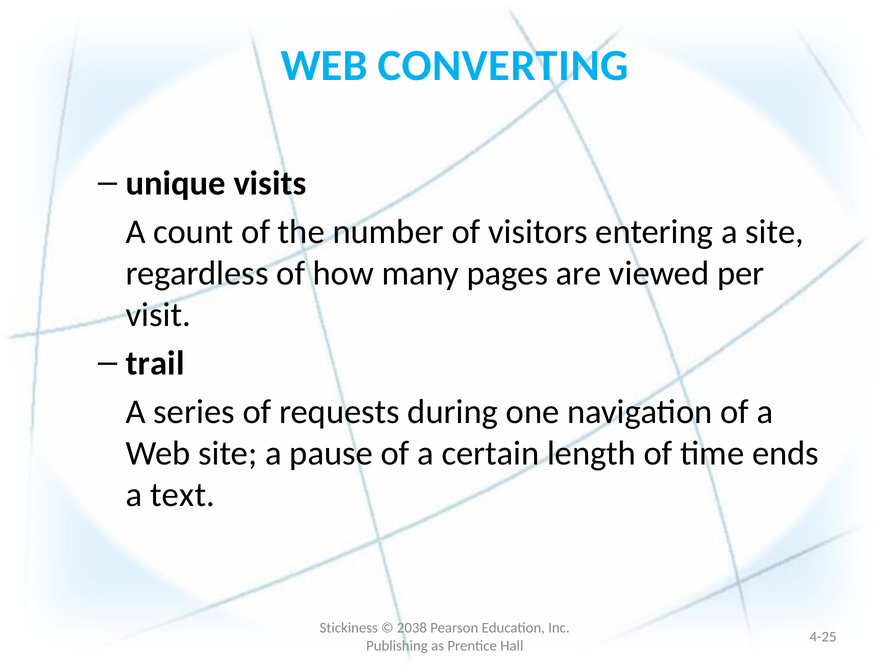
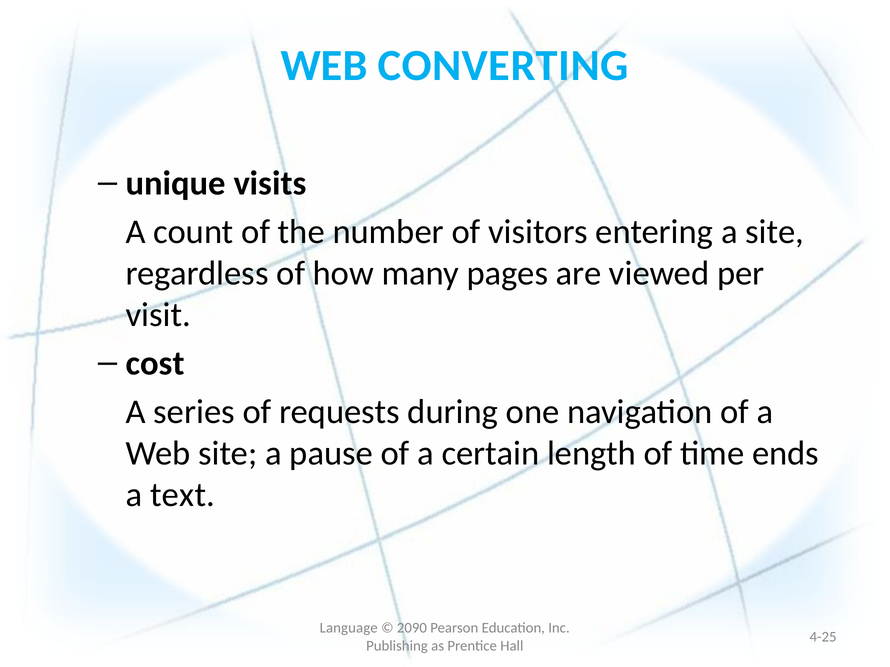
trail: trail -> cost
Stickiness: Stickiness -> Language
2038: 2038 -> 2090
